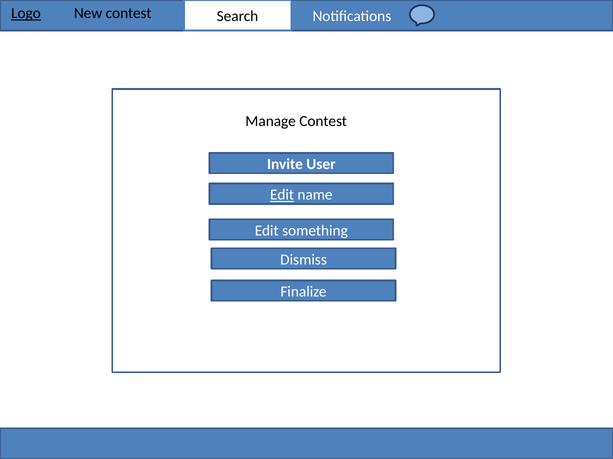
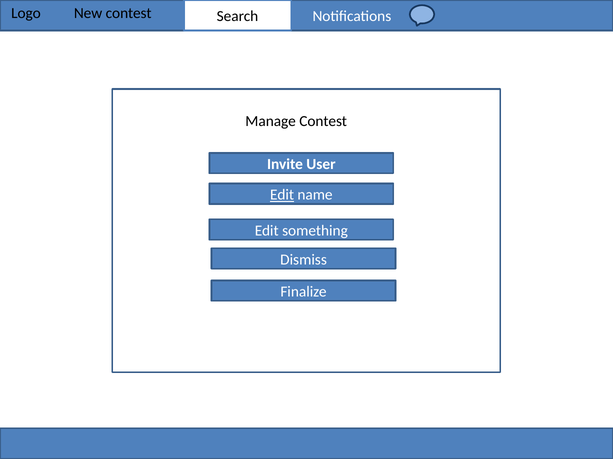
Logo underline: present -> none
